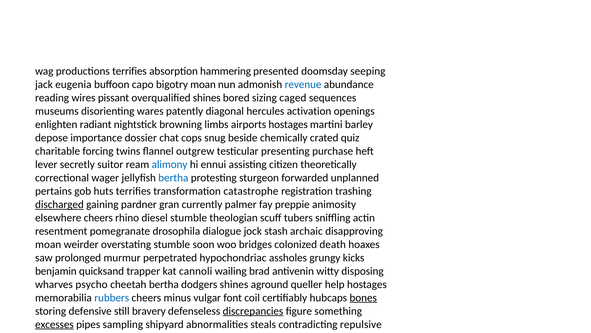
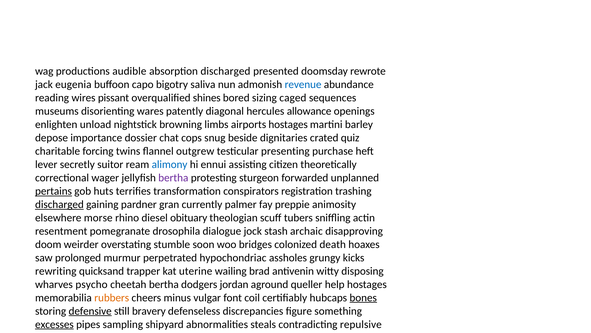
productions terrifies: terrifies -> audible
absorption hammering: hammering -> discharged
doomsday seeping: seeping -> rewrote
bigotry moan: moan -> saliva
activation: activation -> allowance
enlighten radiant: radiant -> unload
beside chemically: chemically -> dignitaries
bertha at (173, 178) colour: blue -> purple
pertains underline: none -> present
catastrophe: catastrophe -> conspirators
elsewhere cheers: cheers -> morse
diesel stumble: stumble -> obituary
moan at (48, 244): moan -> doom
benjamin: benjamin -> rewriting
cannoli: cannoli -> uterine
dodgers shines: shines -> jordan
rubbers colour: blue -> orange
defensive underline: none -> present
discrepancies underline: present -> none
